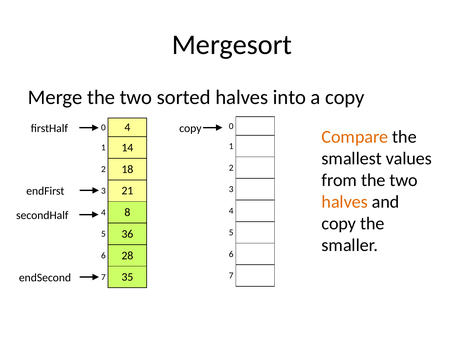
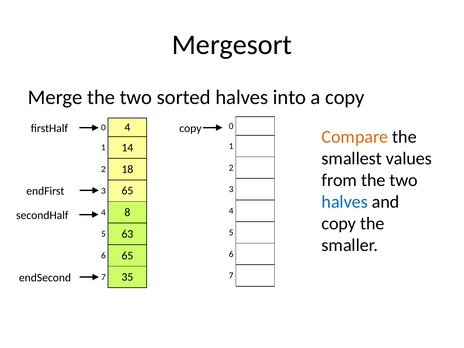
3 21: 21 -> 65
halves at (345, 202) colour: orange -> blue
36: 36 -> 63
6 28: 28 -> 65
